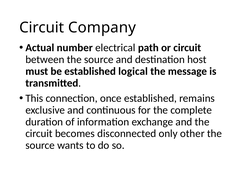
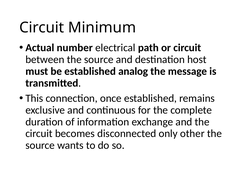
Company: Company -> Minimum
logical: logical -> analog
